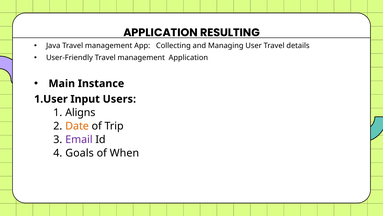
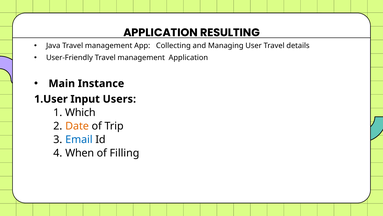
Aligns: Aligns -> Which
Email colour: purple -> blue
Goals: Goals -> When
When: When -> Filling
